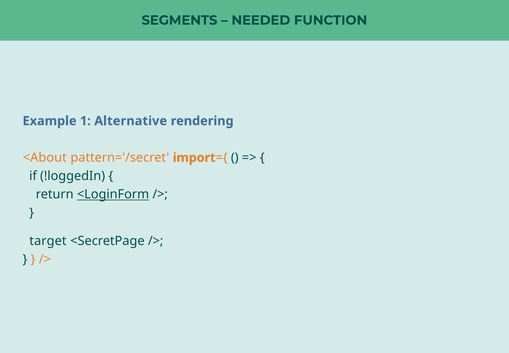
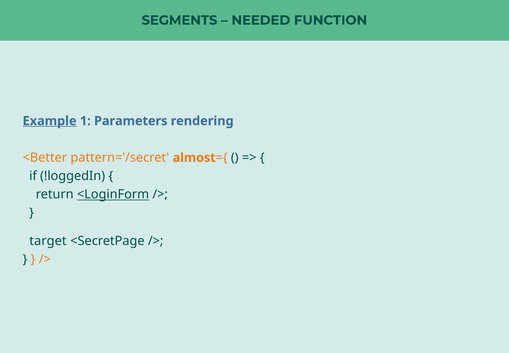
Example underline: none -> present
Alternative: Alternative -> Parameters
<About: <About -> <Better
import: import -> almost
